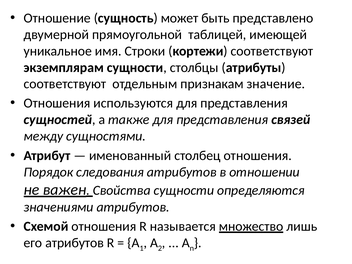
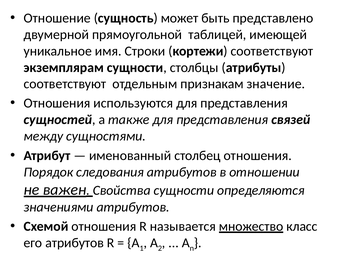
лишь: лишь -> класс
